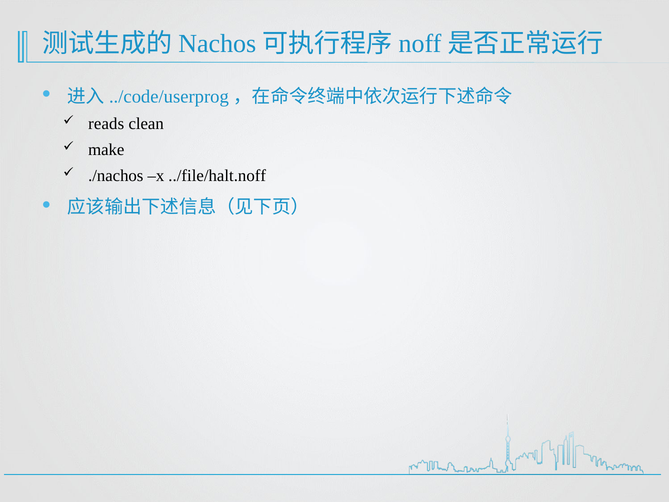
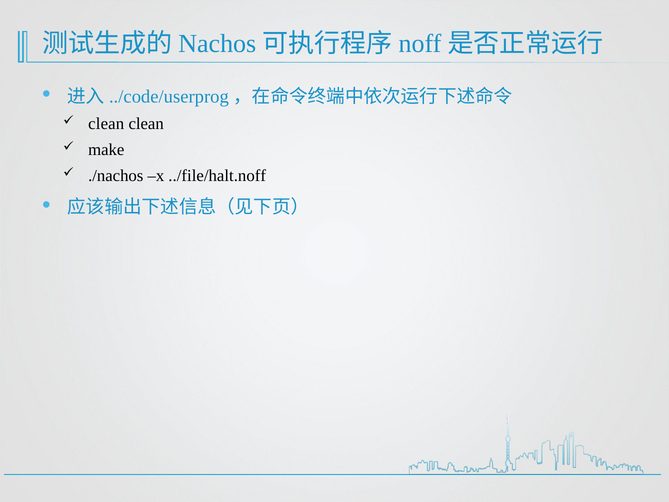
reads at (106, 124): reads -> clean
